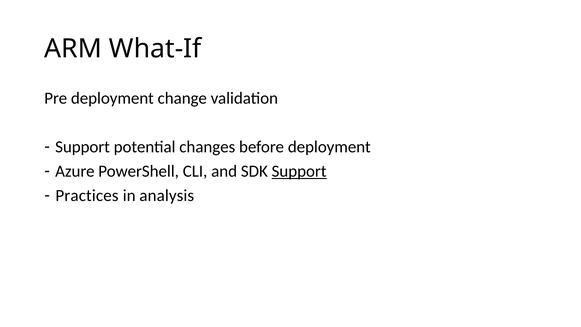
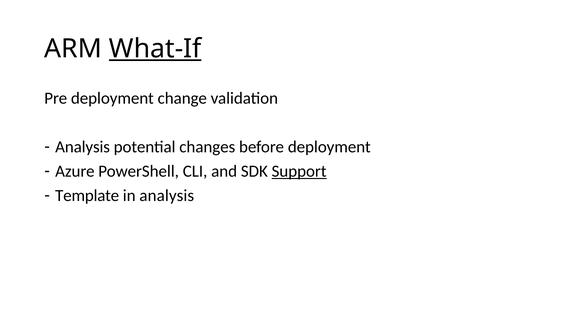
What-If underline: none -> present
Support at (83, 147): Support -> Analysis
Practices: Practices -> Template
